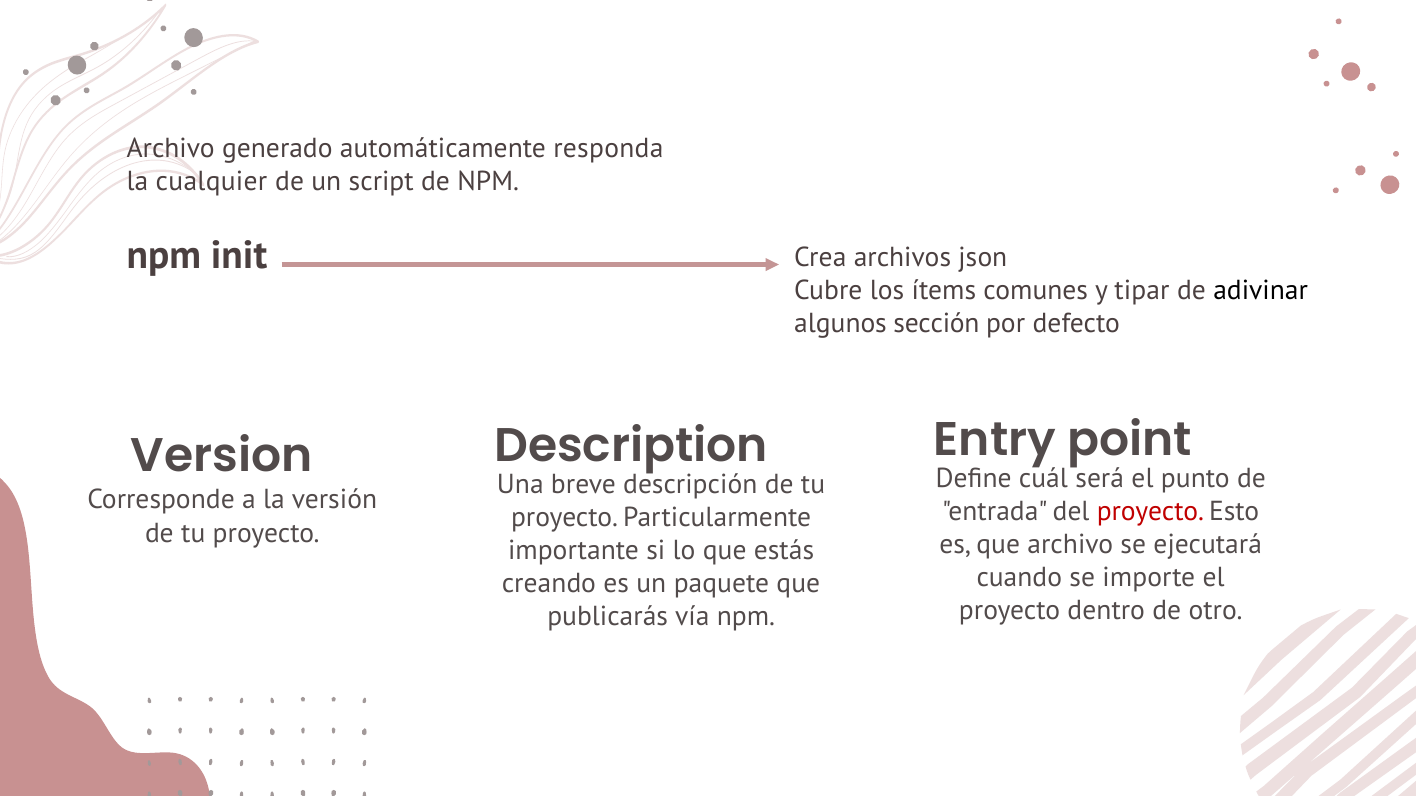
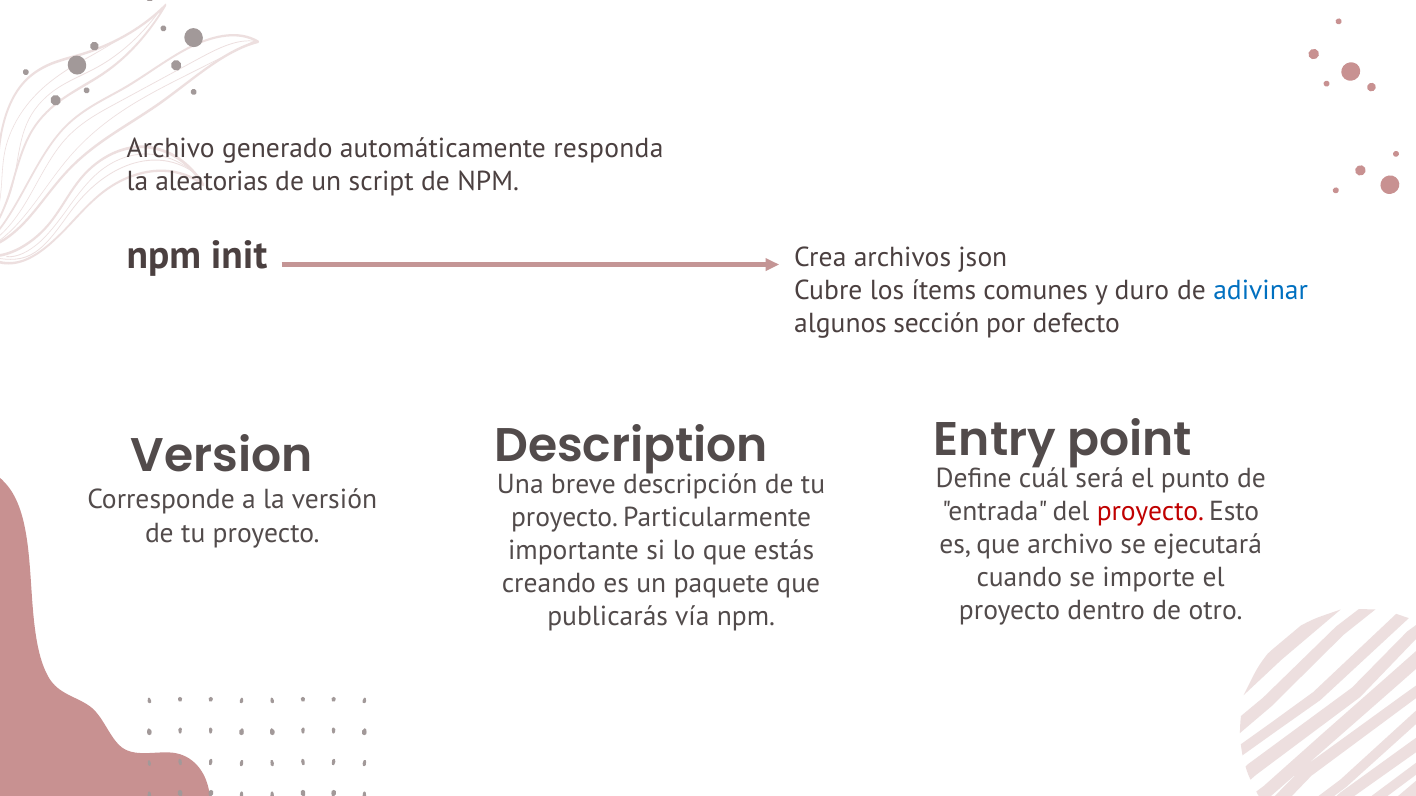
cualquier: cualquier -> aleatorias
tipar: tipar -> duro
adivinar colour: black -> blue
